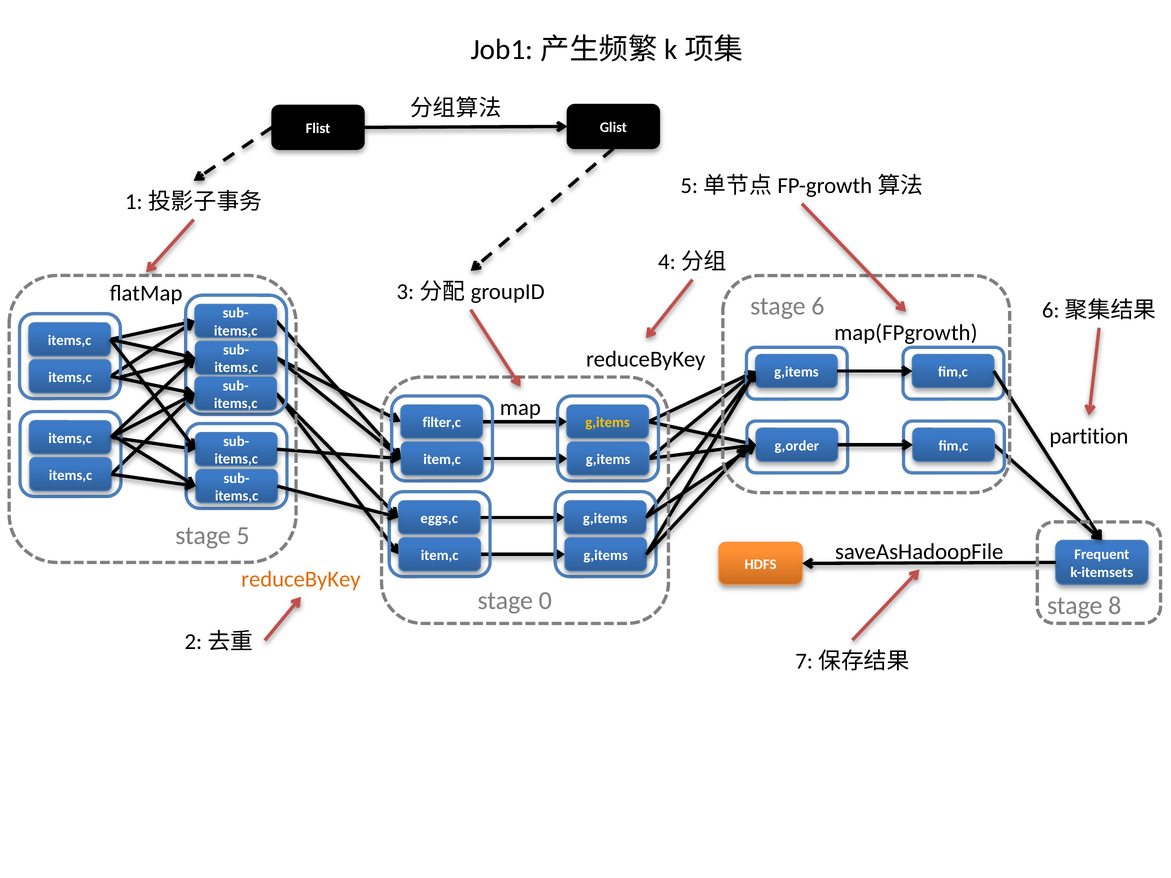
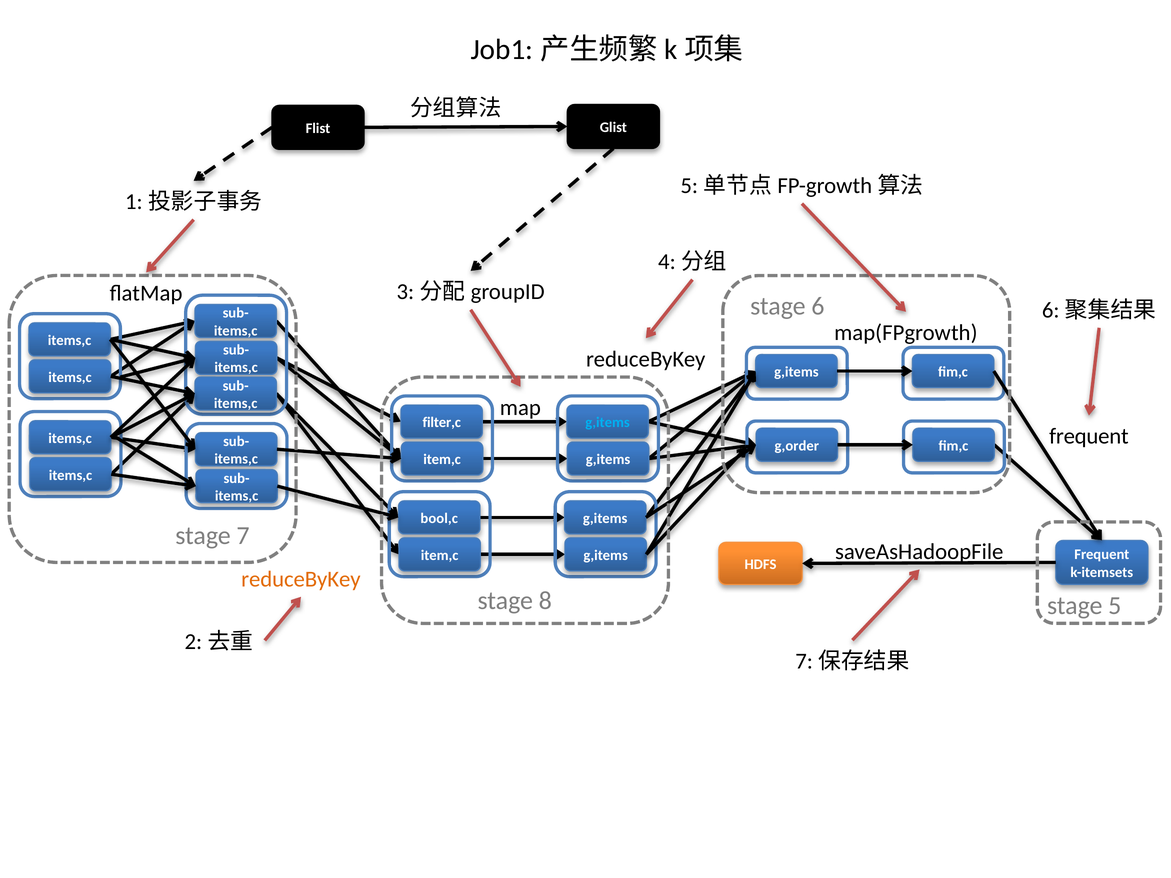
g,items at (608, 423) colour: yellow -> light blue
partition at (1089, 437): partition -> frequent
eggs,c: eggs,c -> bool,c
5: 5 -> 7
0: 0 -> 8
8: 8 -> 5
